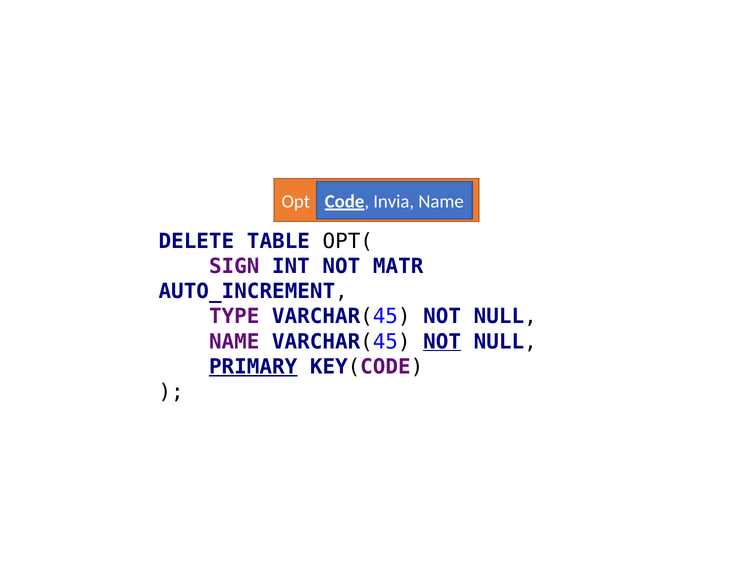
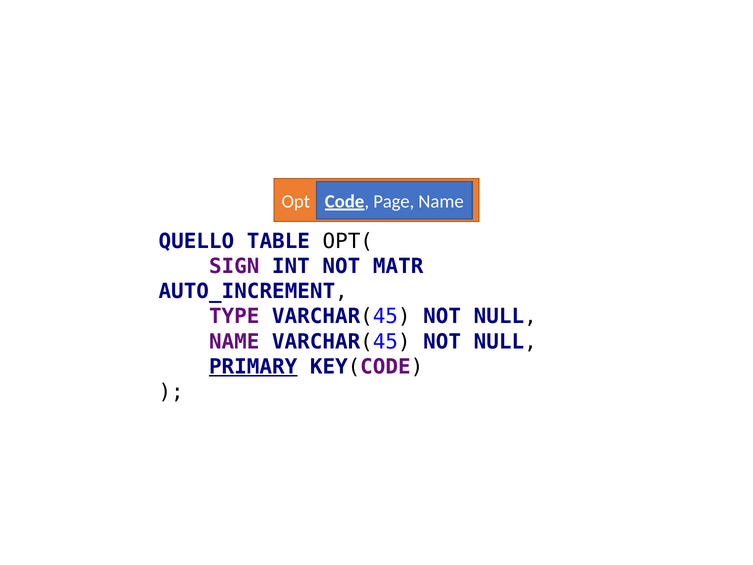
Invia: Invia -> Page
DELETE: DELETE -> QUELLO
NOT at (442, 341) underline: present -> none
